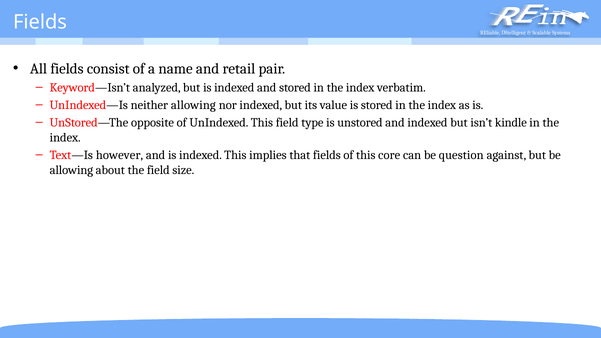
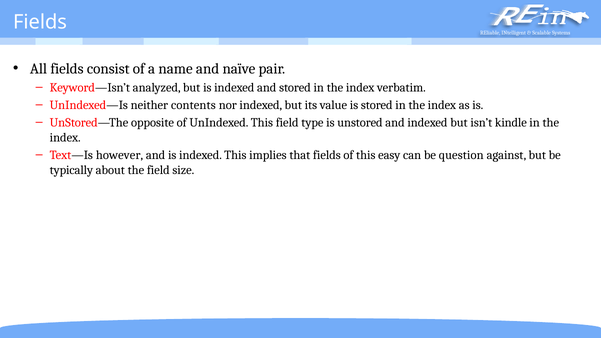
retail: retail -> naïve
neither allowing: allowing -> contents
core: core -> easy
allowing at (71, 170): allowing -> typically
